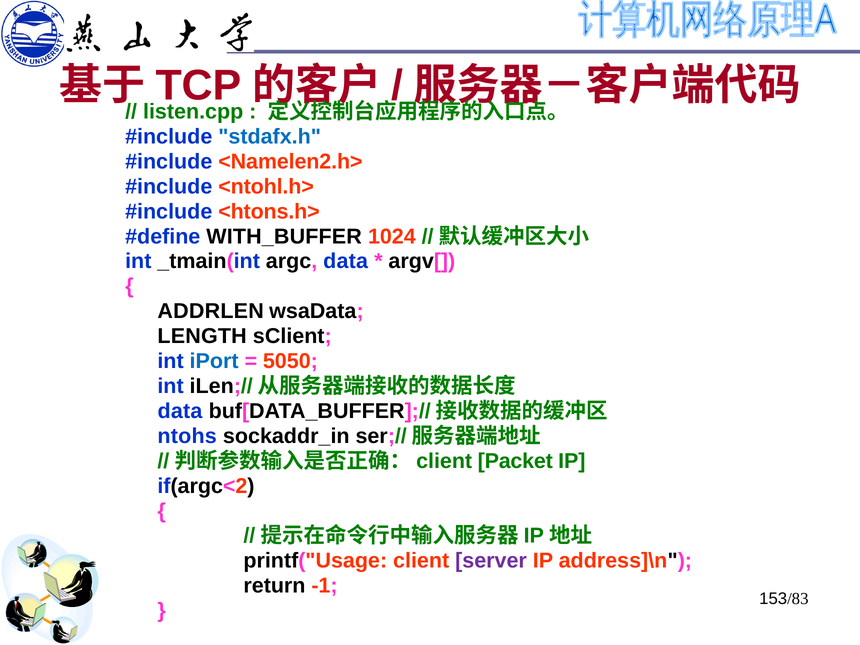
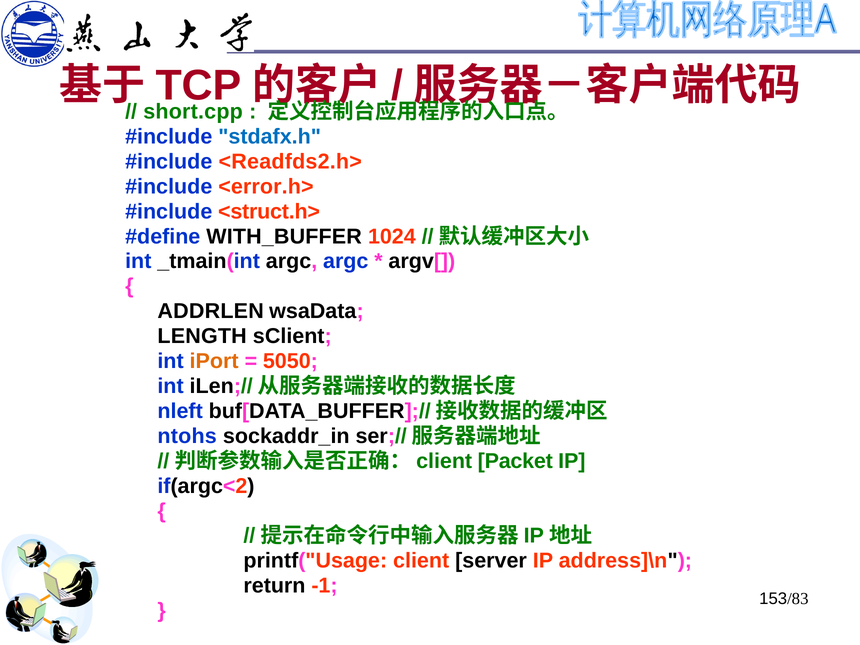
listen.cpp: listen.cpp -> short.cpp
<Namelen2.h>: <Namelen2.h> -> <Readfds2.h>
<ntohl.h>: <ntohl.h> -> <error.h>
<htons.h>: <htons.h> -> <struct.h>
argc data: data -> argc
iPort colour: blue -> orange
data at (180, 411): data -> nleft
server colour: purple -> black
